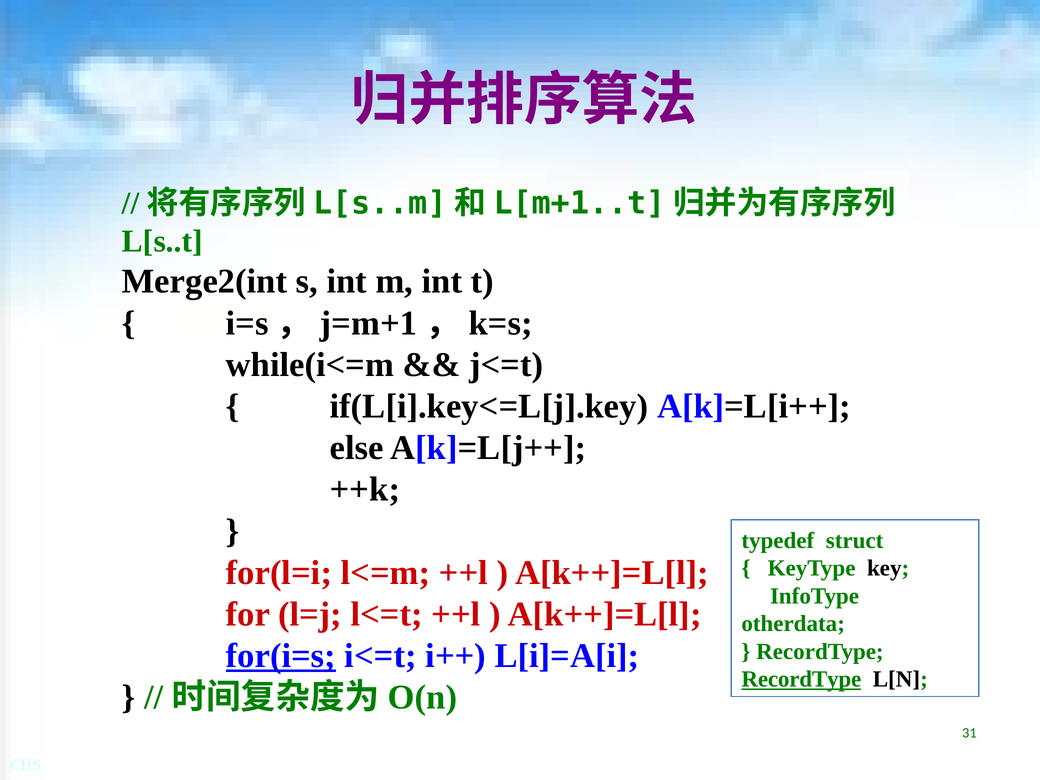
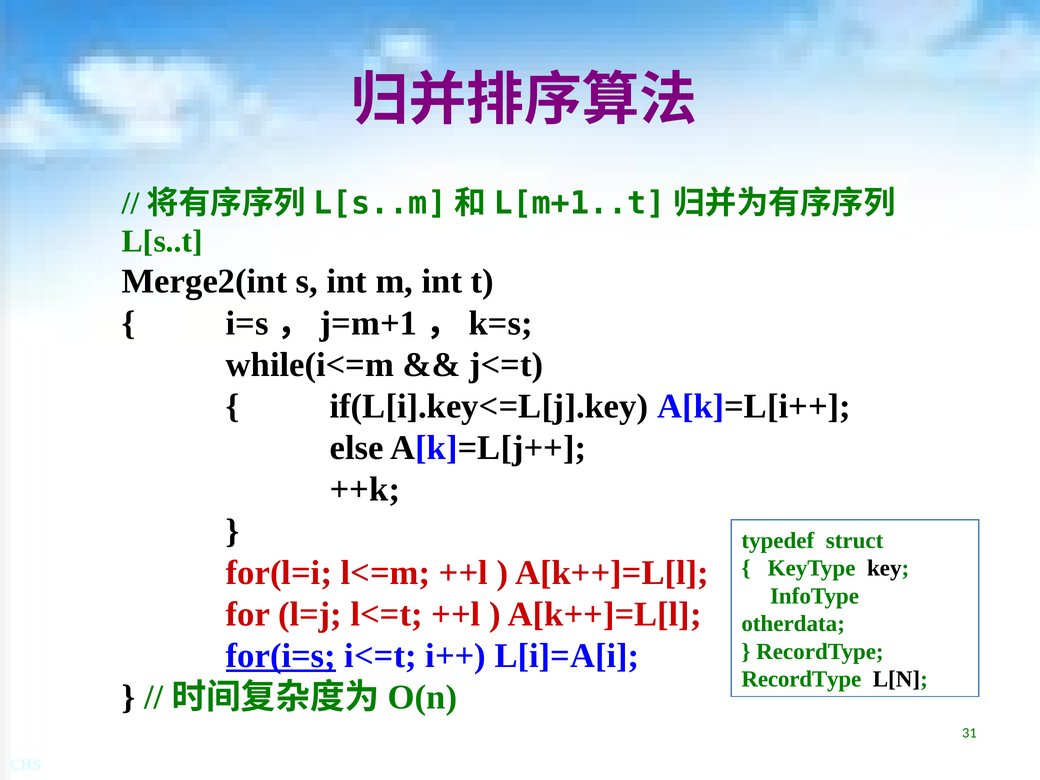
RecordType at (801, 679) underline: present -> none
